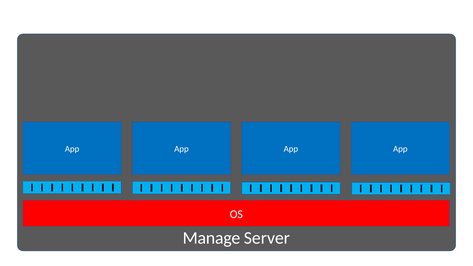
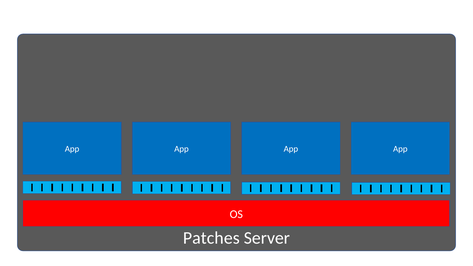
Manage: Manage -> Patches
